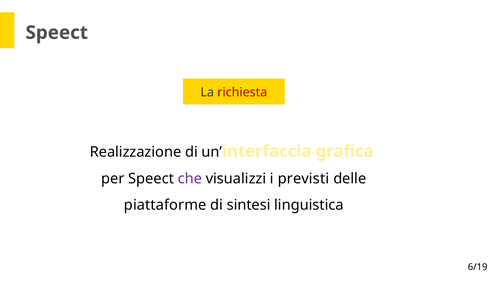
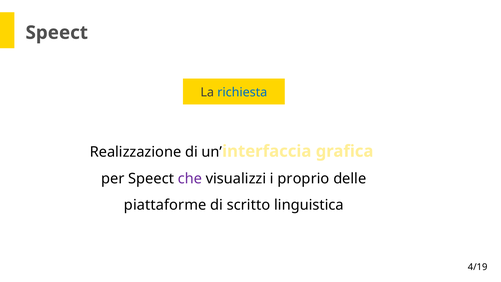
richiesta colour: red -> blue
previsti: previsti -> proprio
sintesi: sintesi -> scritto
6/19: 6/19 -> 4/19
